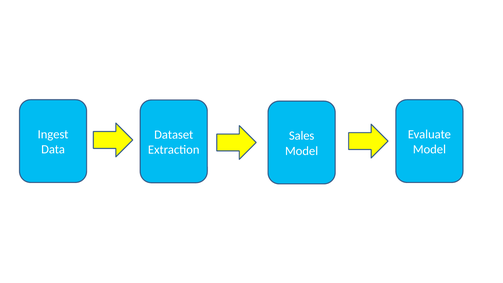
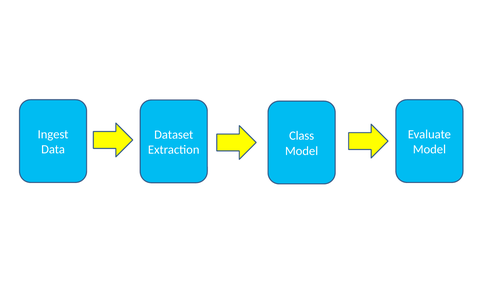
Sales: Sales -> Class
